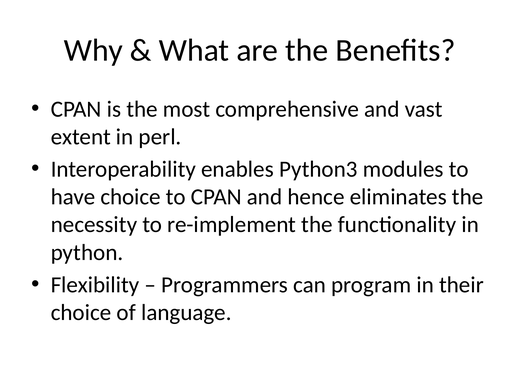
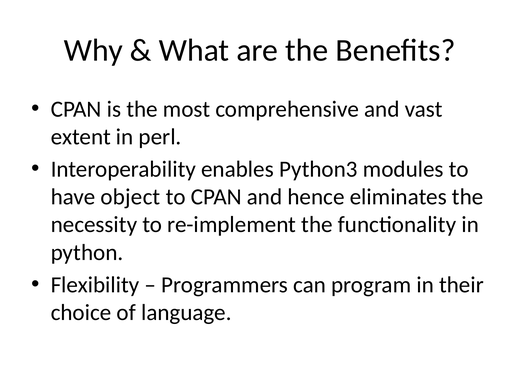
have choice: choice -> object
